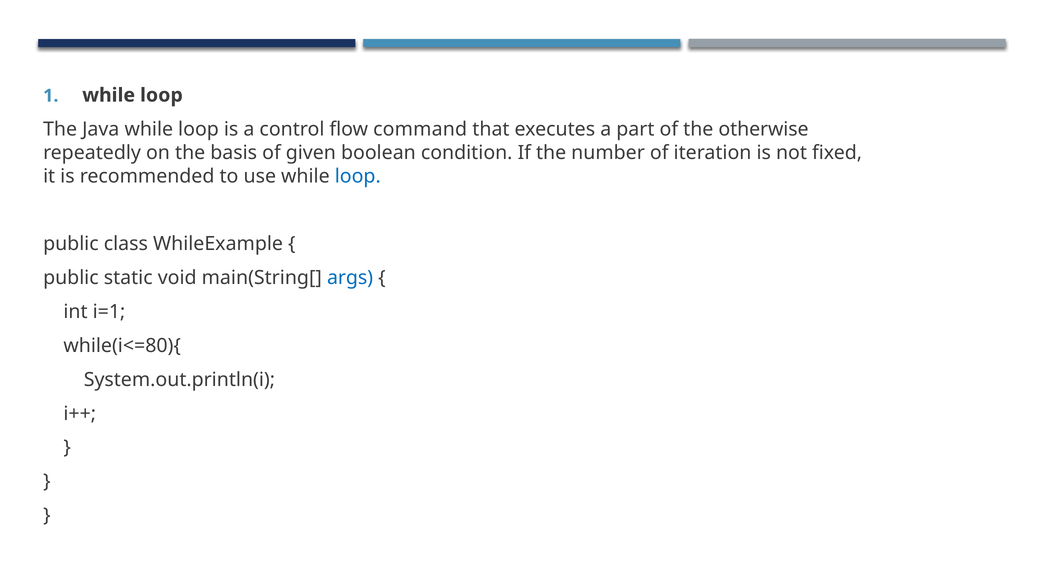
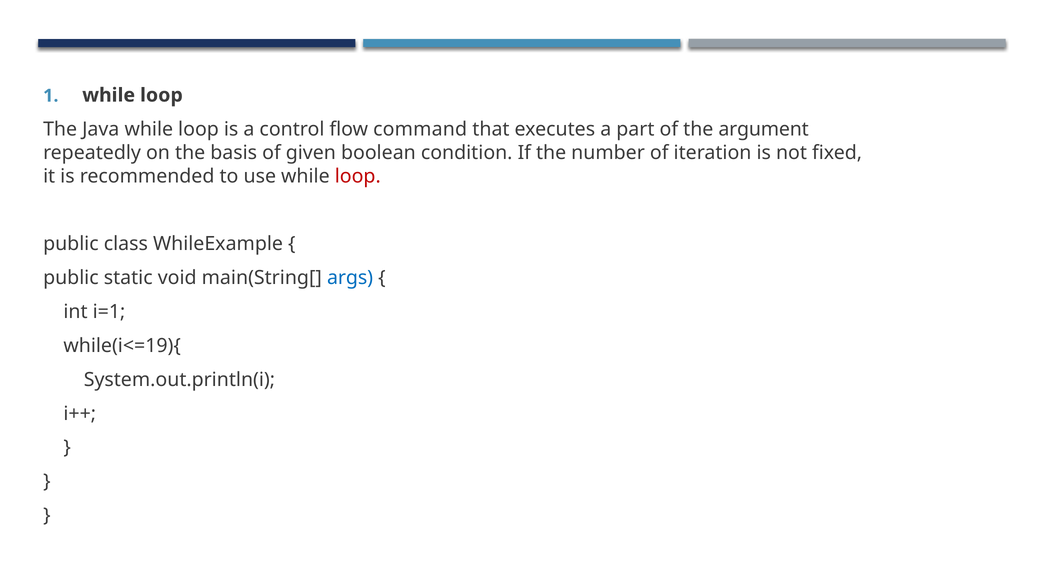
otherwise: otherwise -> argument
loop at (358, 176) colour: blue -> red
while(i<=80){: while(i<=80){ -> while(i<=19){
